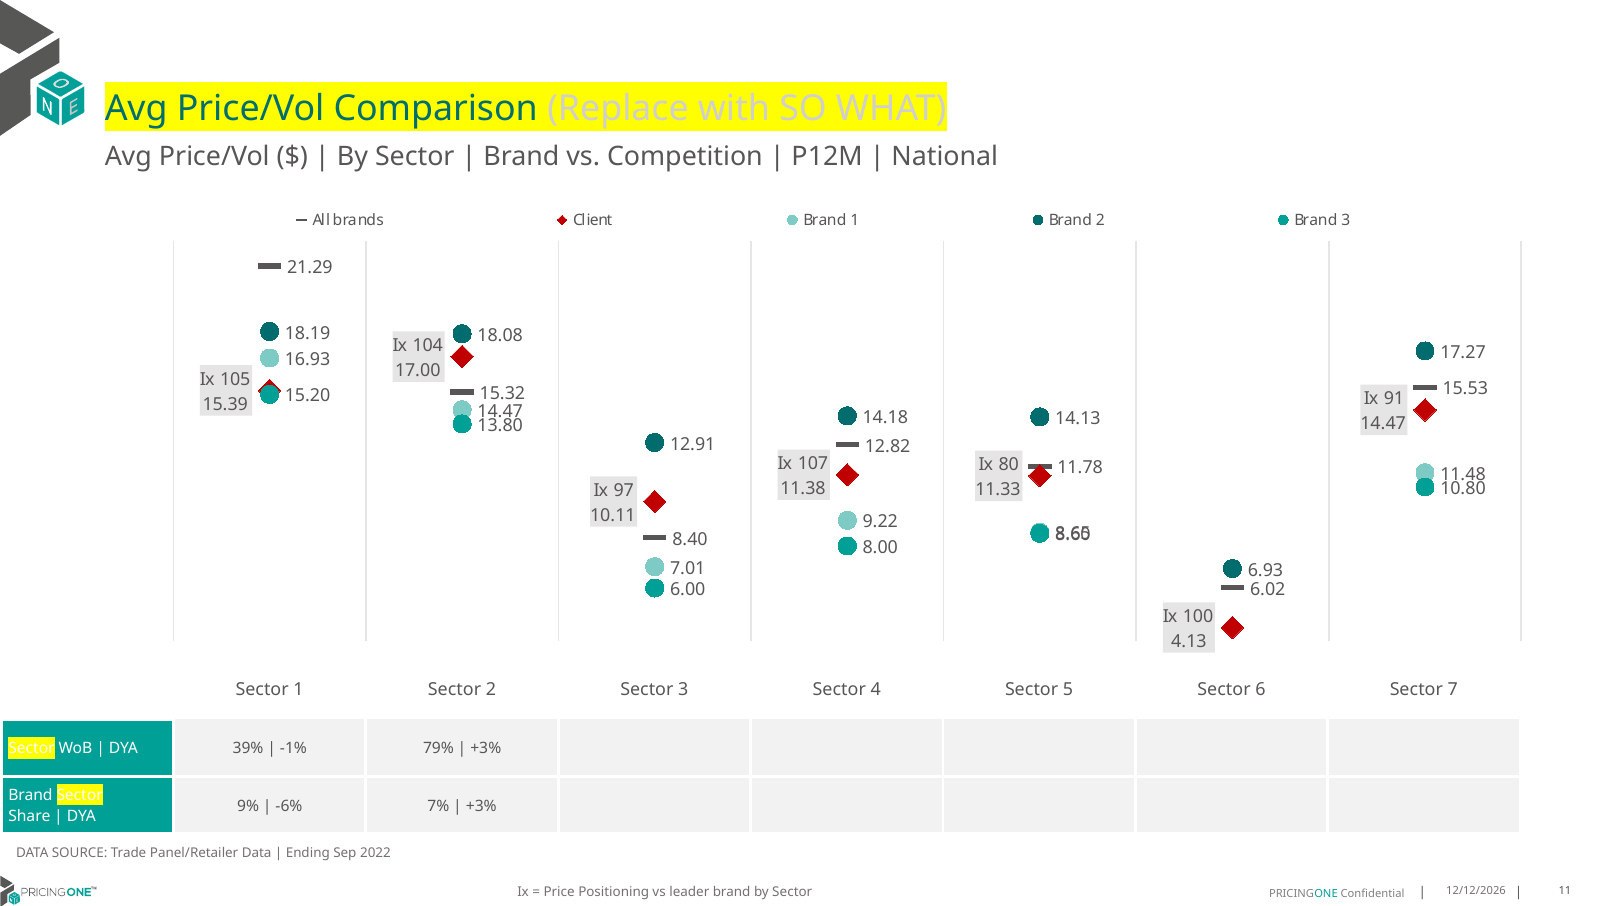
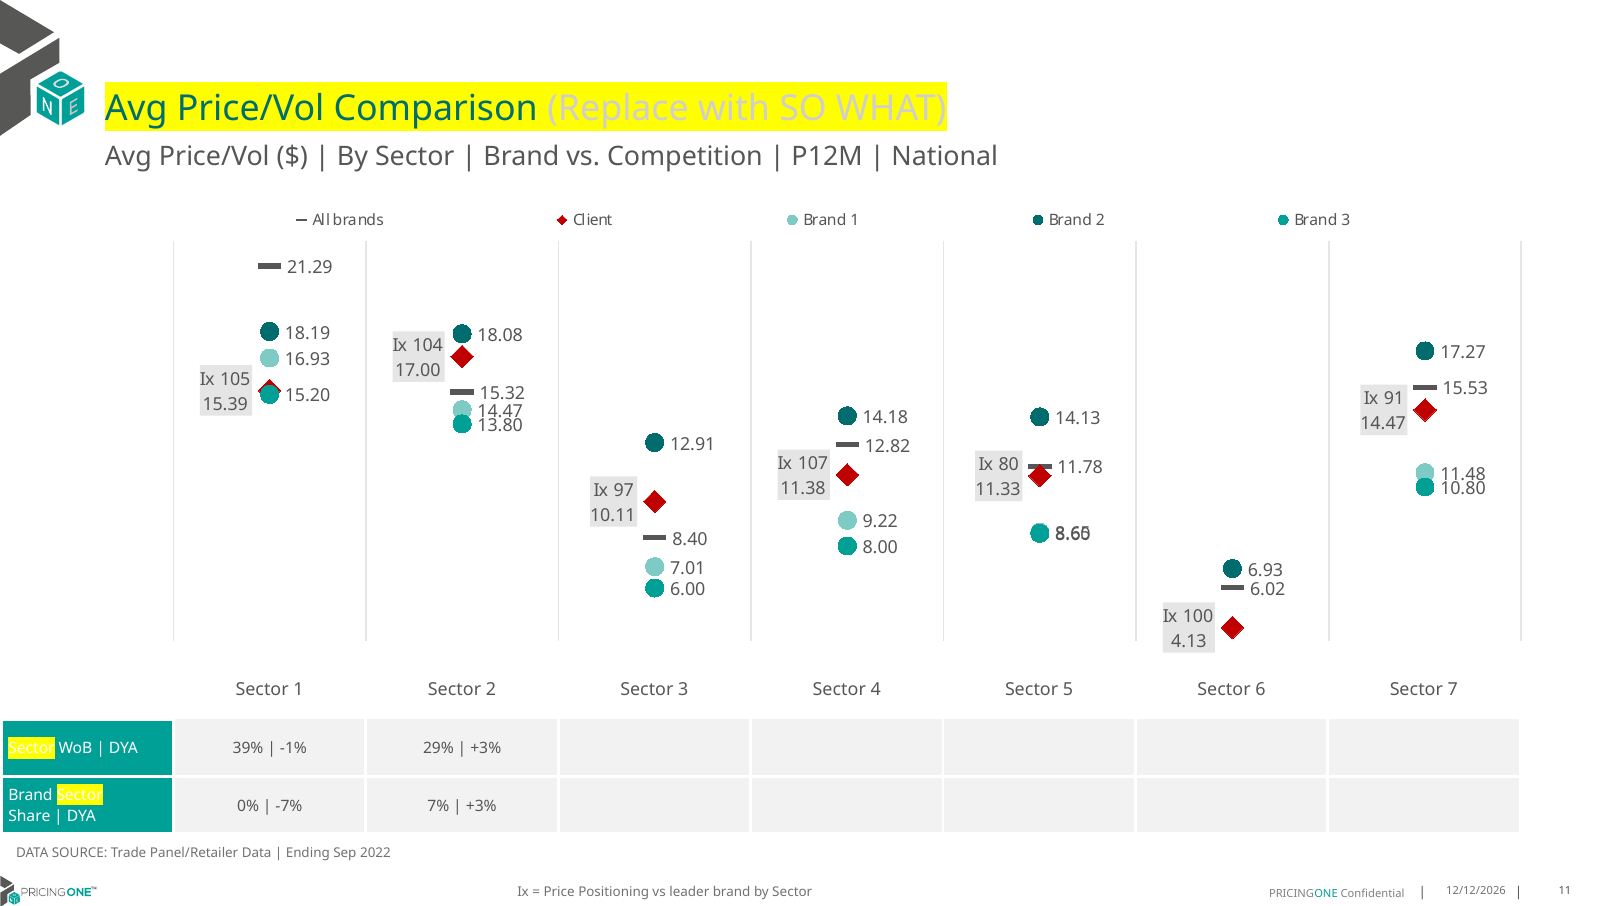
79%: 79% -> 29%
9%: 9% -> 0%
-6%: -6% -> -7%
